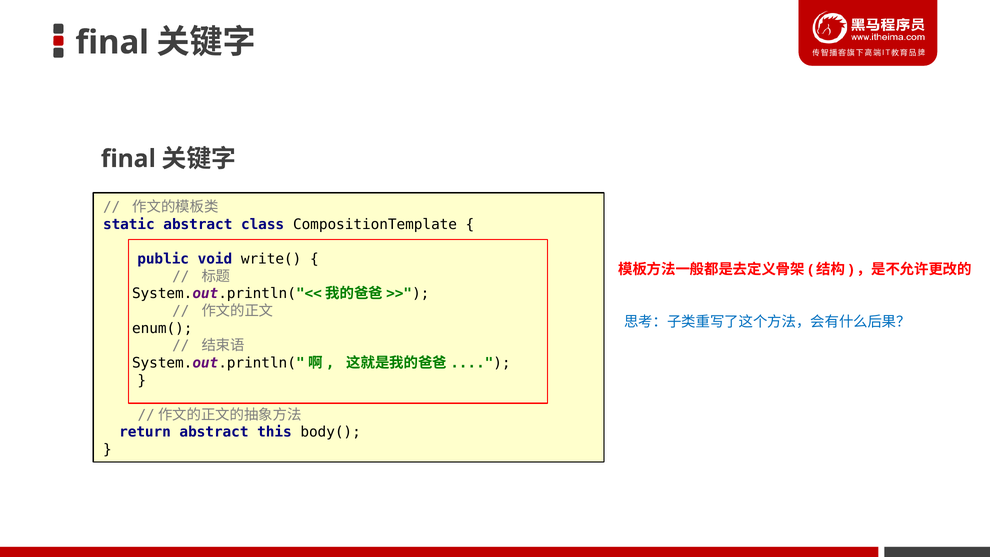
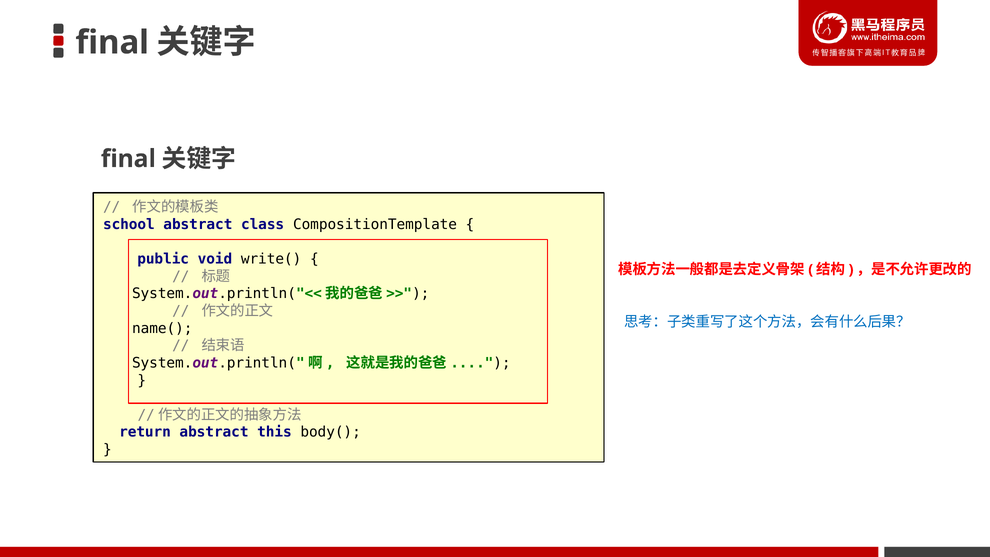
static: static -> school
enum(: enum( -> name(
